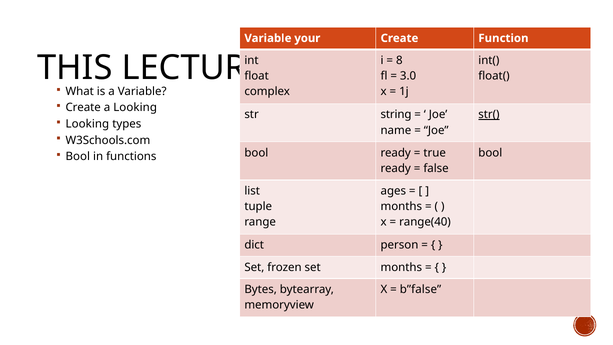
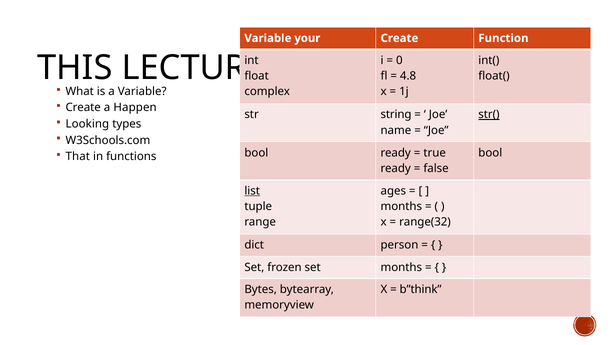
8: 8 -> 0
3.0: 3.0 -> 4.8
a Looking: Looking -> Happen
Bool at (78, 156): Bool -> That
list underline: none -> present
range(40: range(40 -> range(32
b”false: b”false -> b”think
